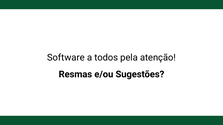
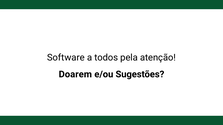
Resmas: Resmas -> Doarem
